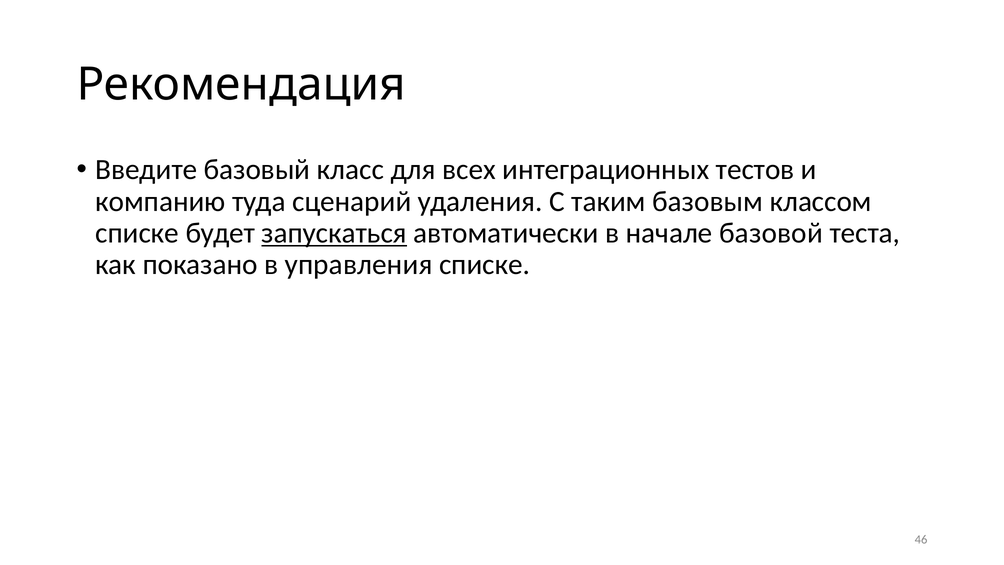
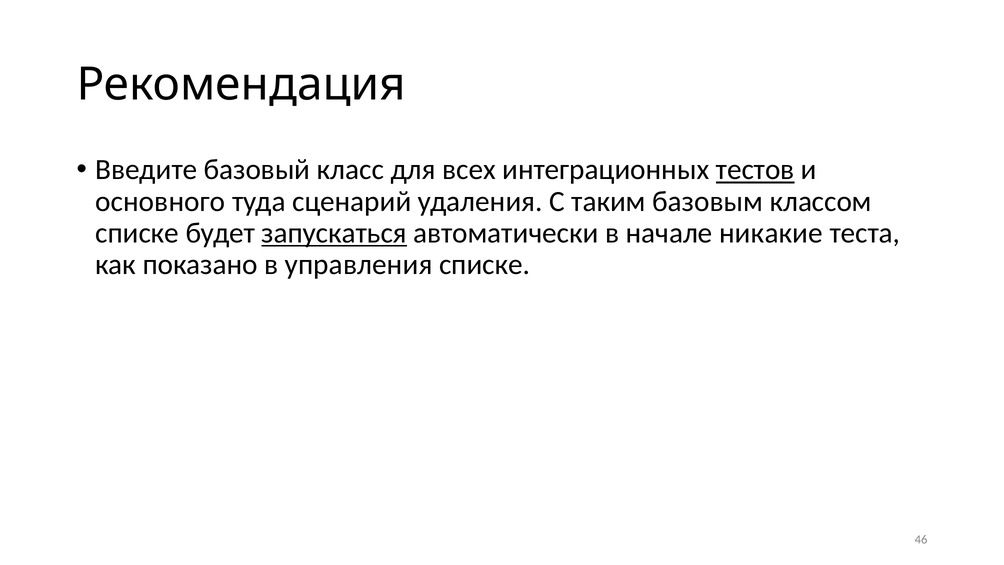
тестов underline: none -> present
компанию: компанию -> основного
базовой: базовой -> никакие
